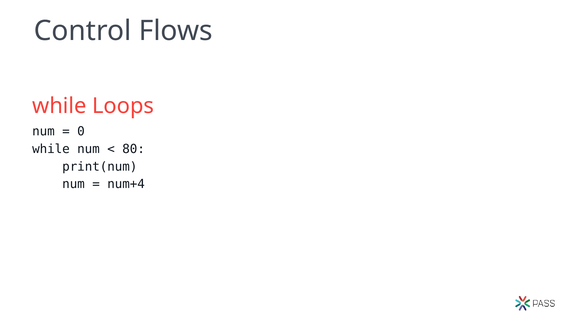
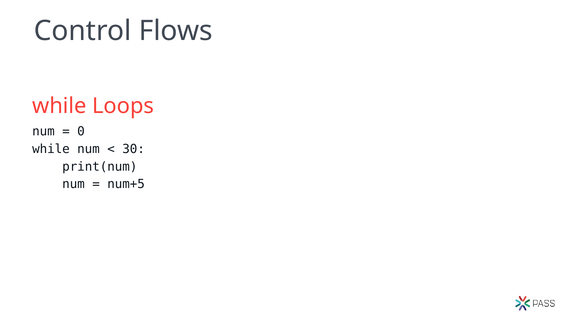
80: 80 -> 30
num+4: num+4 -> num+5
